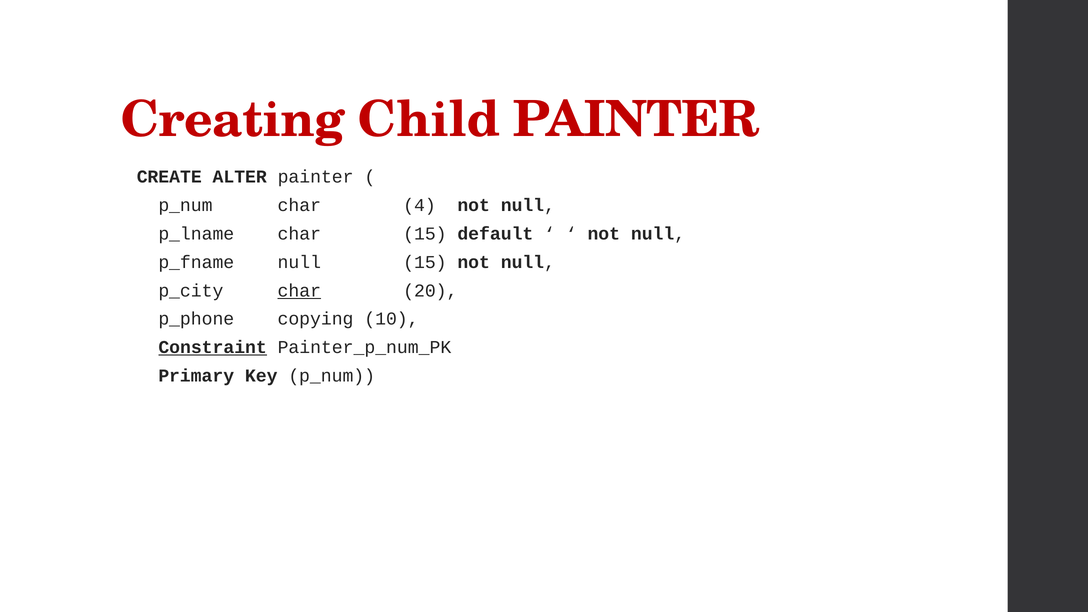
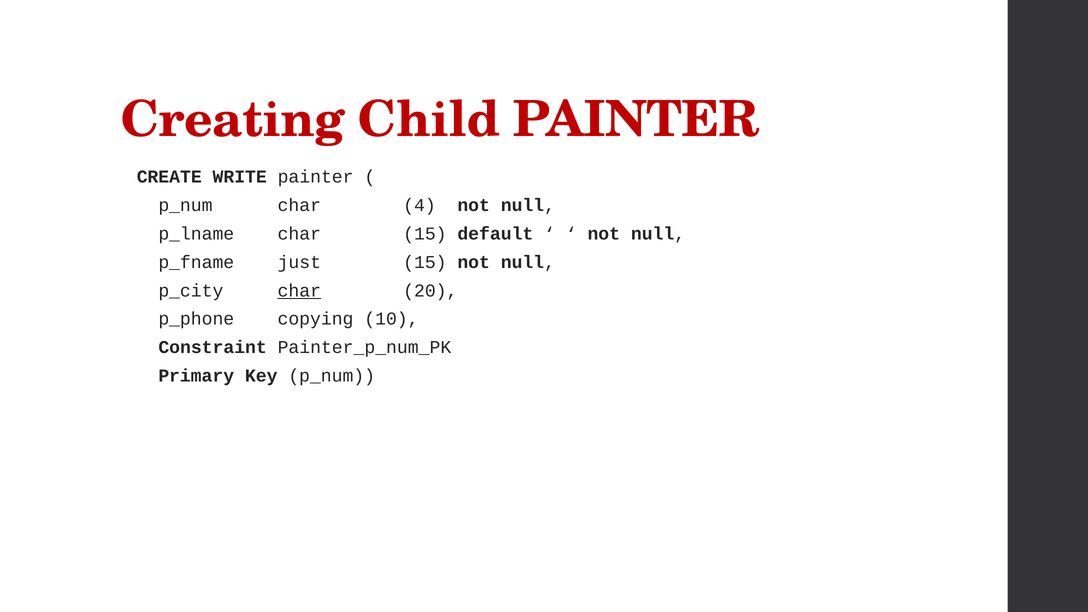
ALTER: ALTER -> WRITE
p_fname null: null -> just
Constraint underline: present -> none
